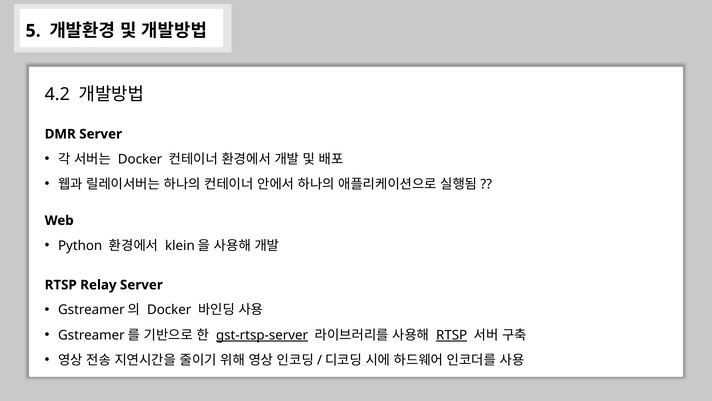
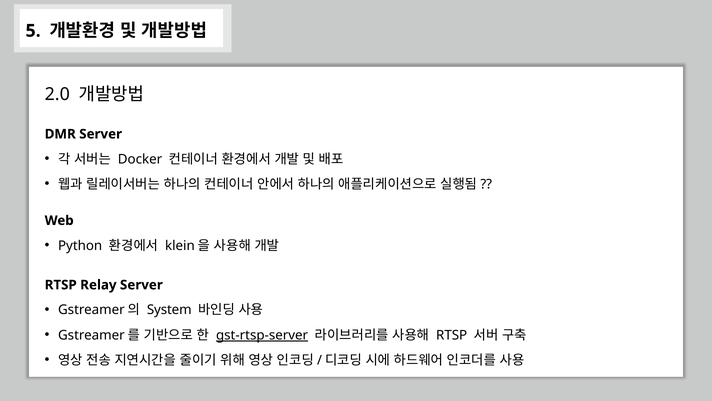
4.2: 4.2 -> 2.0
Docker at (169, 310): Docker -> System
RTSP at (452, 335) underline: present -> none
